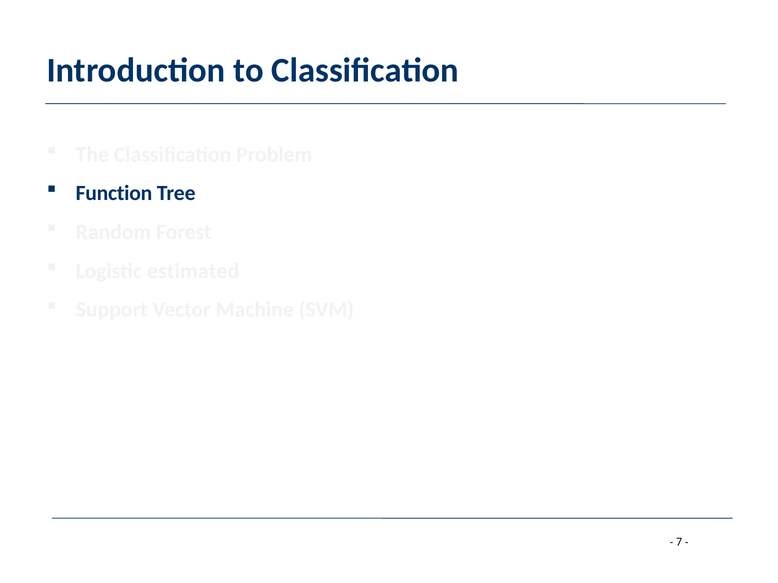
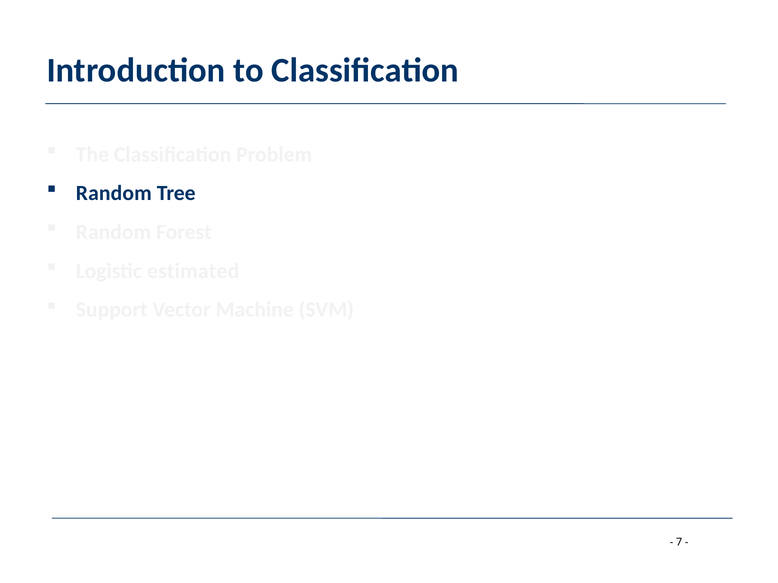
Function at (114, 193): Function -> Random
